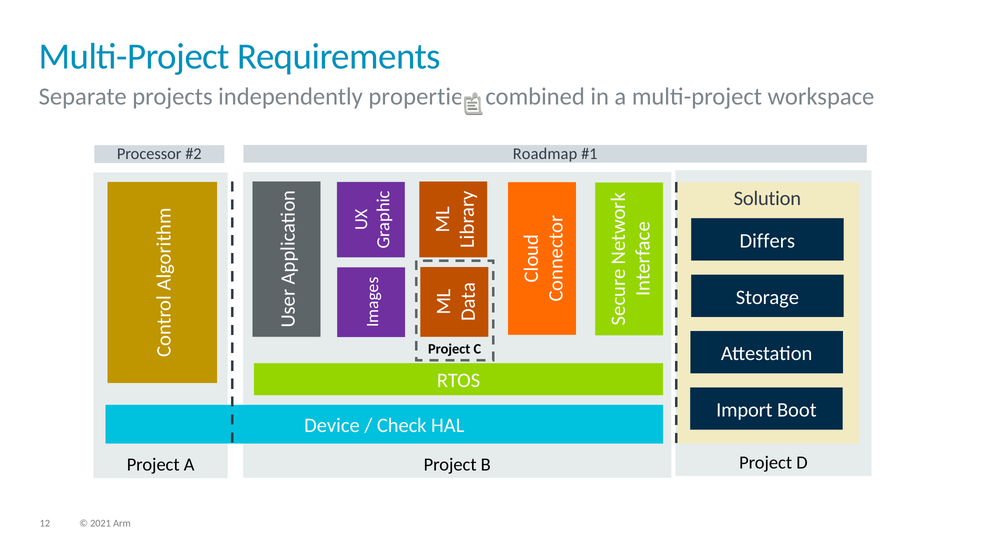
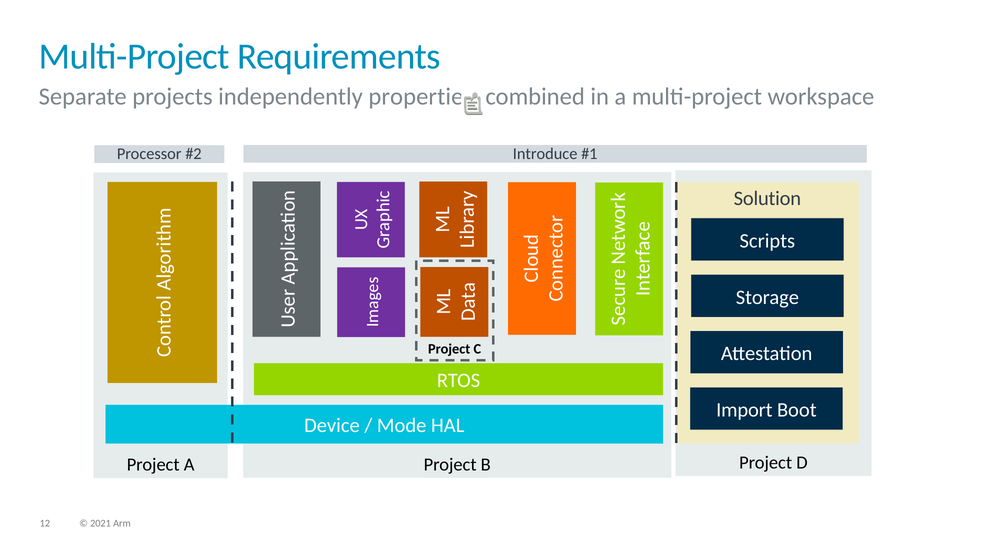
Roadmap: Roadmap -> Introduce
Differs: Differs -> Scripts
Check: Check -> Mode
